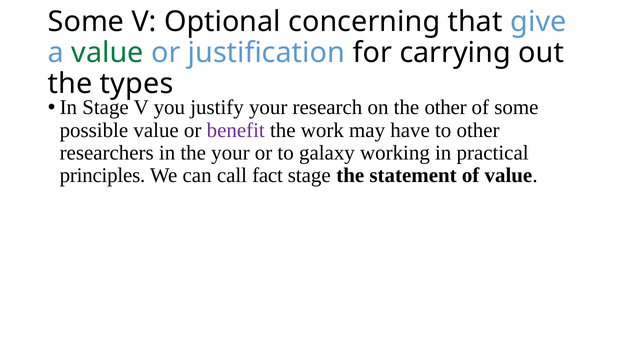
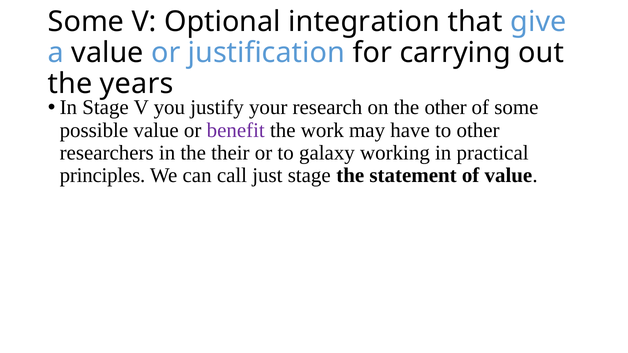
concerning: concerning -> integration
value at (108, 53) colour: green -> black
types: types -> years
the your: your -> their
fact: fact -> just
